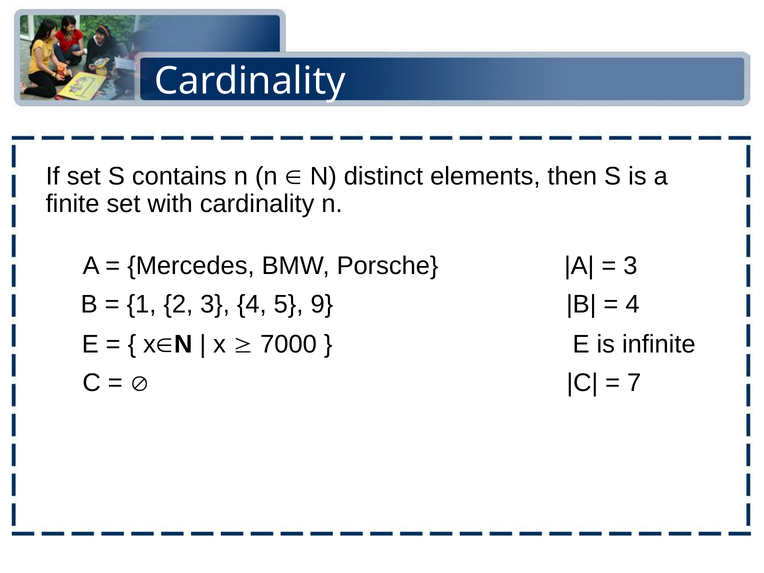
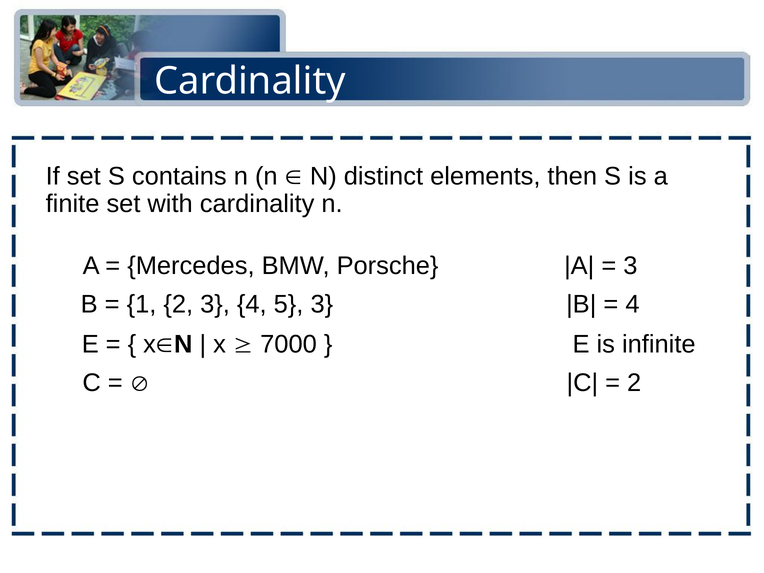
5 9: 9 -> 3
7 at (634, 383): 7 -> 2
